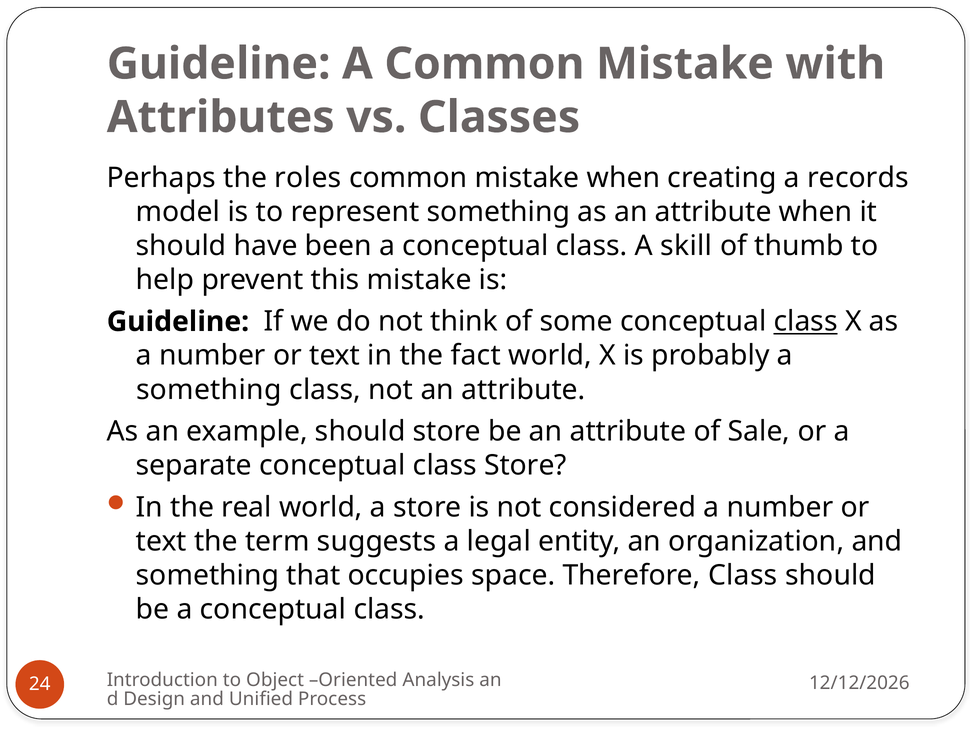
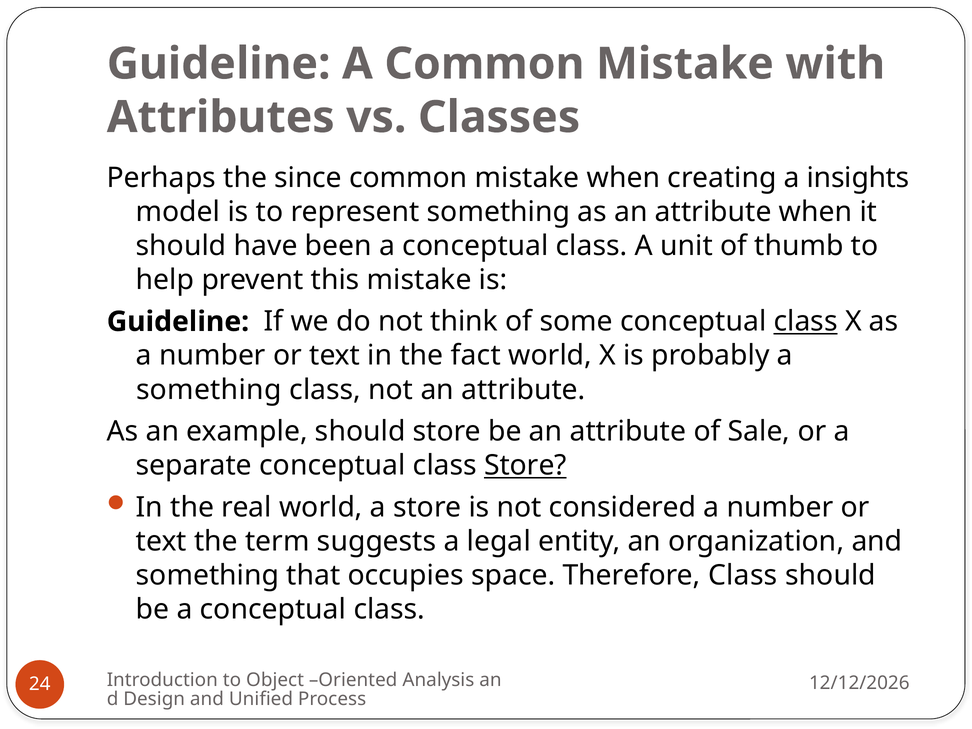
roles: roles -> since
records: records -> insights
skill: skill -> unit
Store at (525, 466) underline: none -> present
